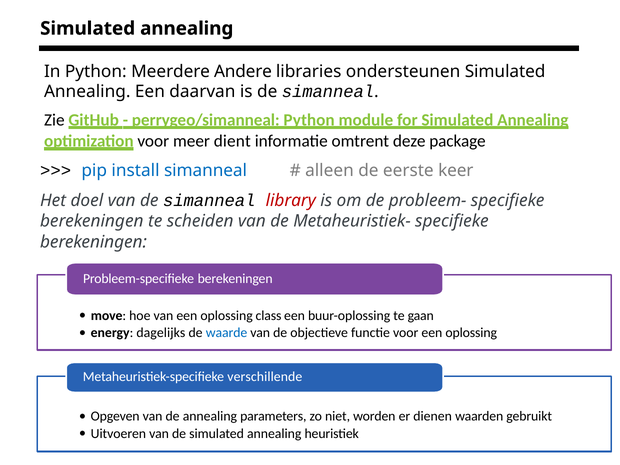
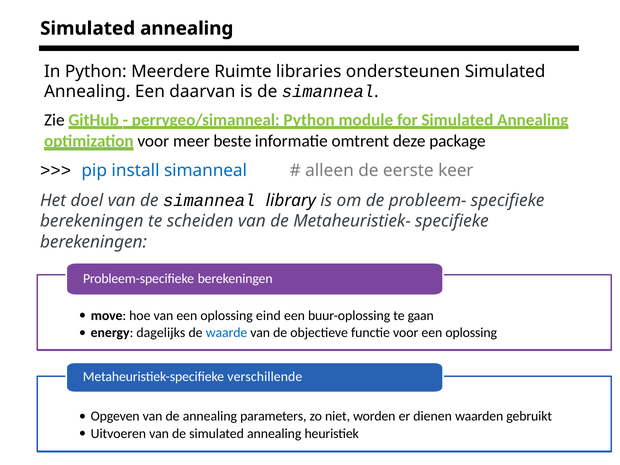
Andere: Andere -> Ruimte
dient: dient -> beste
library colour: red -> black
class: class -> eind
